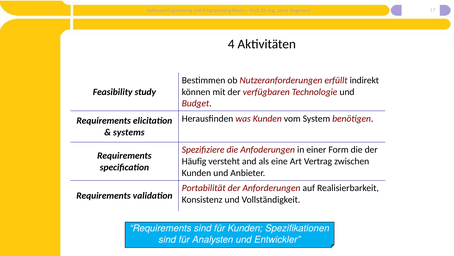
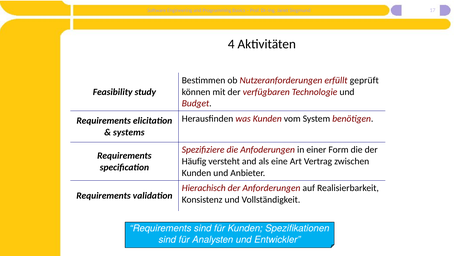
indirekt: indirekt -> geprüft
Portabilität: Portabilität -> Hierachisch
